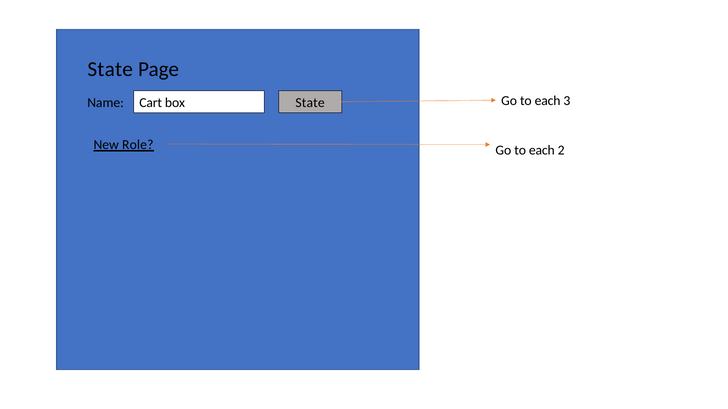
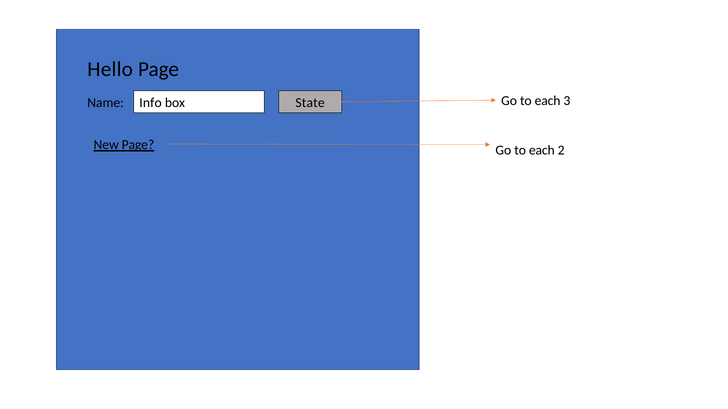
State at (110, 70): State -> Hello
Cart: Cart -> Info
New Role: Role -> Page
